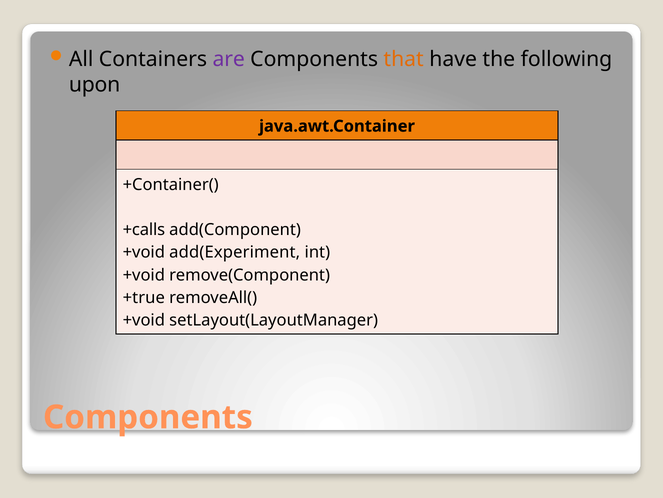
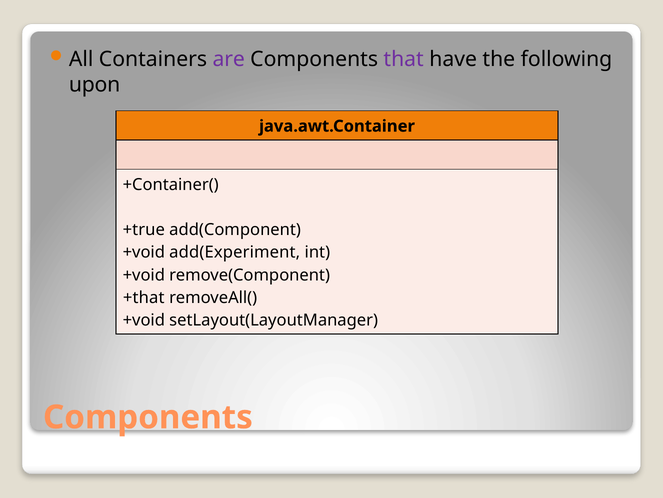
that colour: orange -> purple
+calls: +calls -> +true
+true: +true -> +that
